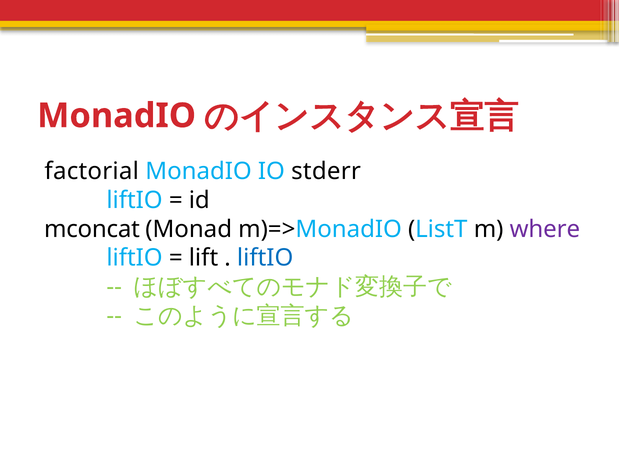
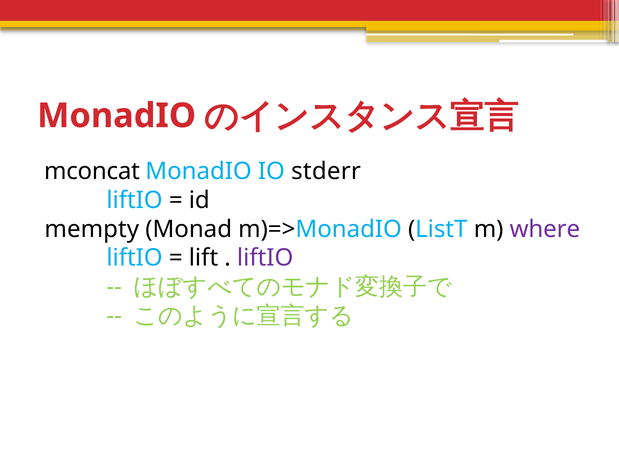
factorial: factorial -> mconcat
mconcat: mconcat -> mempty
liftIO at (265, 258) colour: blue -> purple
